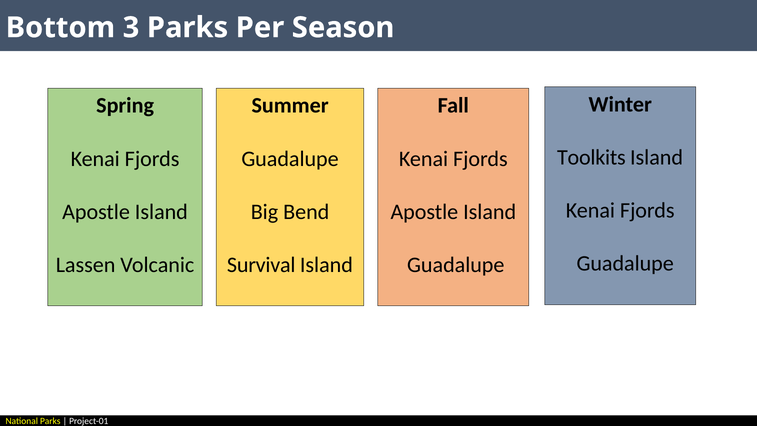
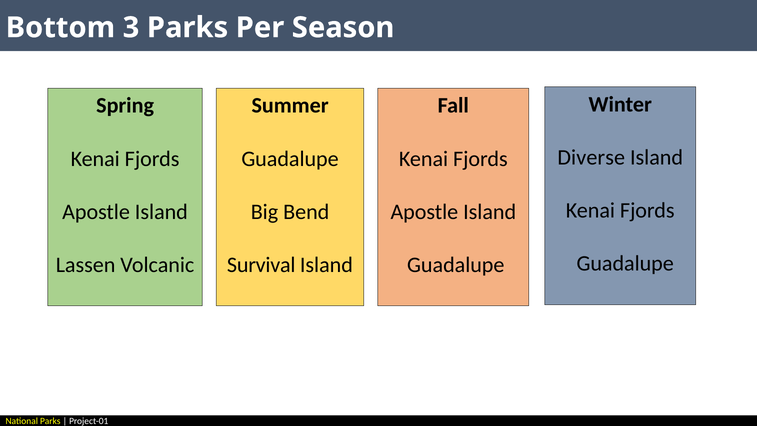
Toolkits: Toolkits -> Diverse
